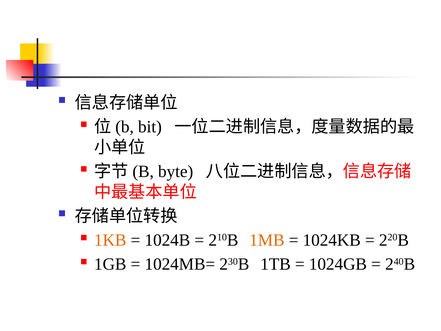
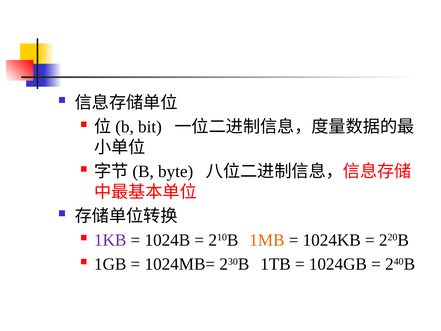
1KB colour: orange -> purple
